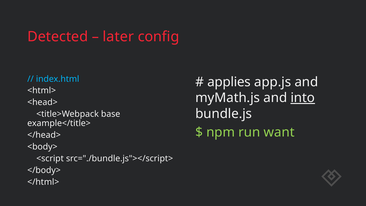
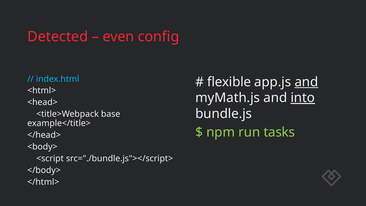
later: later -> even
applies: applies -> flexible
and at (306, 82) underline: none -> present
want: want -> tasks
